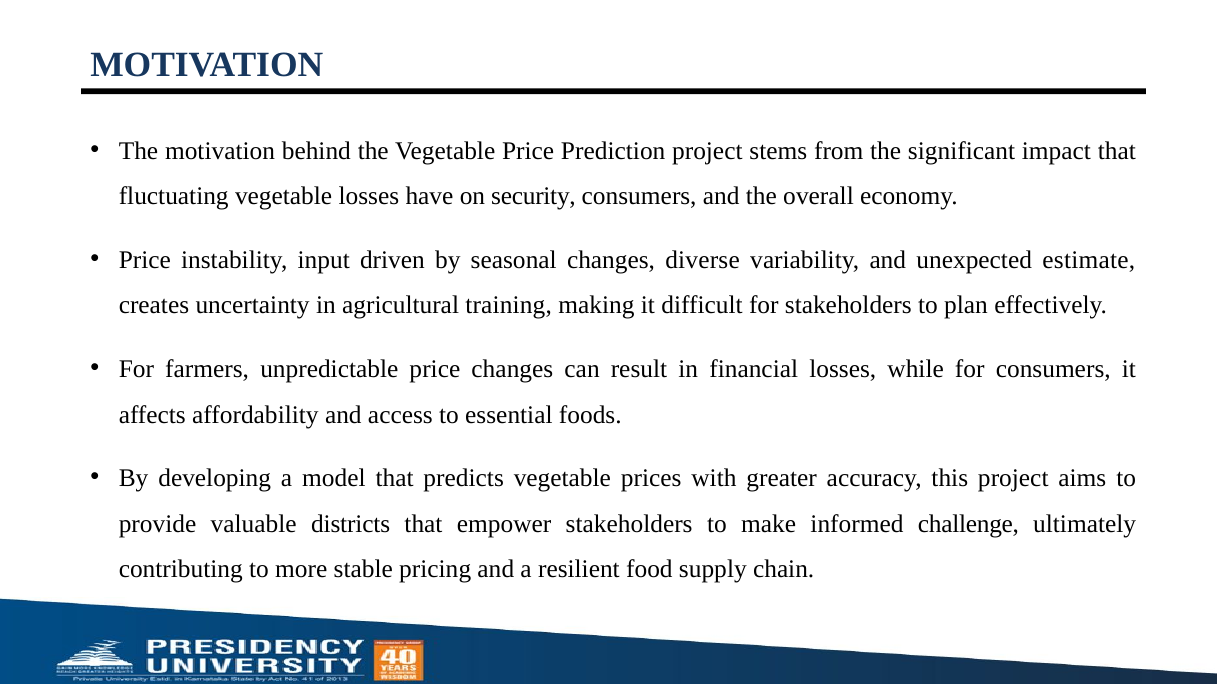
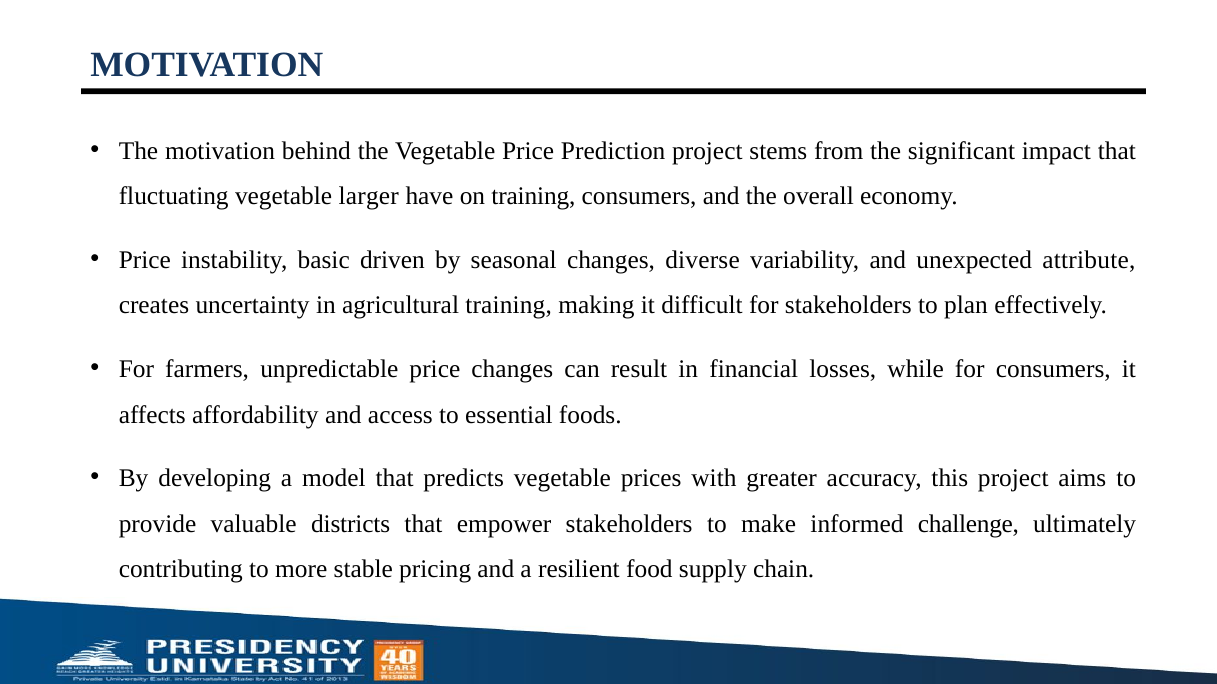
vegetable losses: losses -> larger
on security: security -> training
input: input -> basic
estimate: estimate -> attribute
